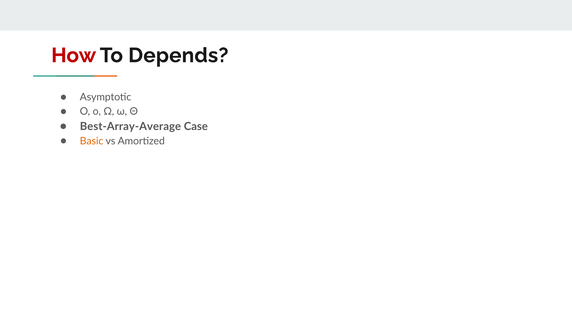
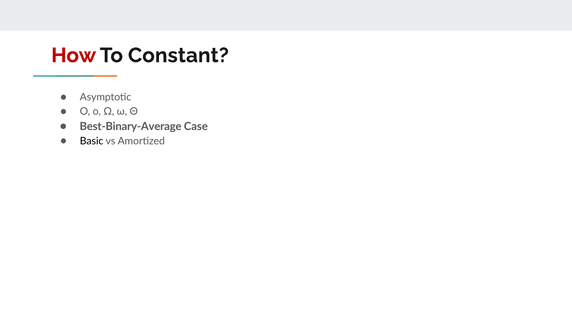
Depends: Depends -> Constant
Best-Array-Average: Best-Array-Average -> Best-Binary-Average
Basic colour: orange -> black
